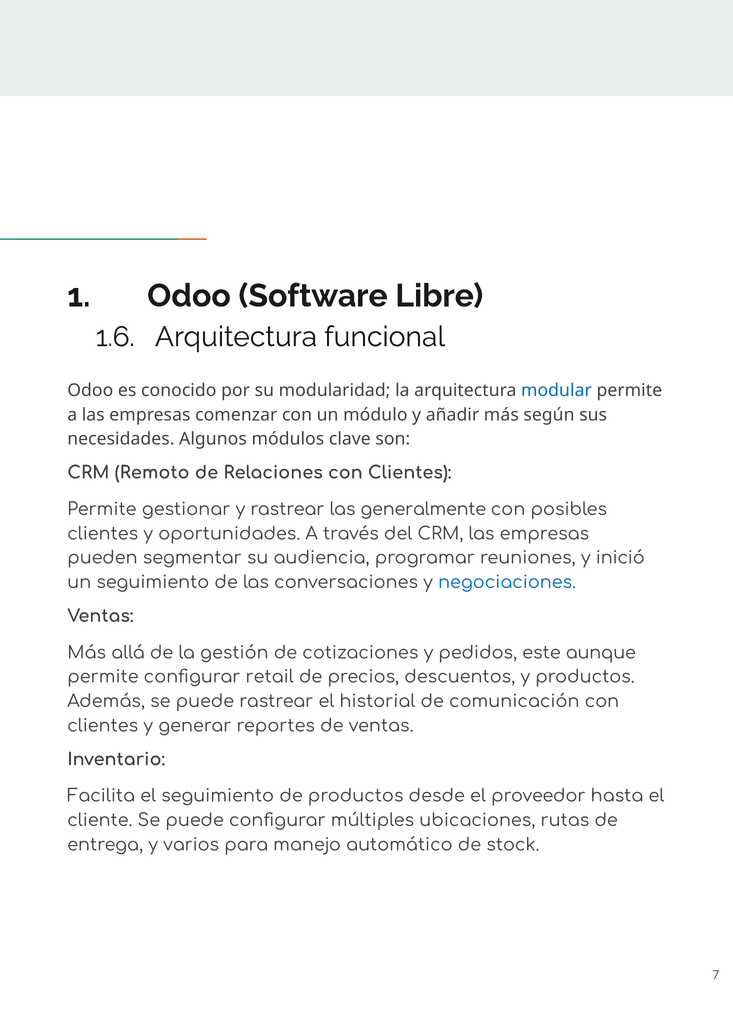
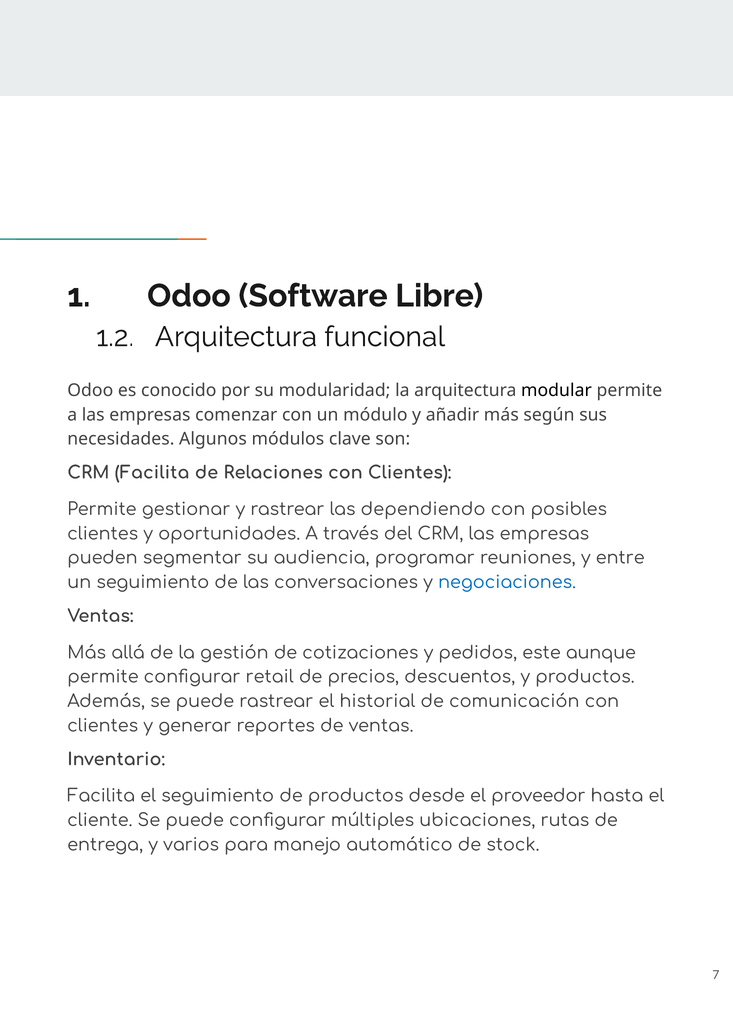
1.6: 1.6 -> 1.2
modular colour: blue -> black
CRM Remoto: Remoto -> Facilita
generalmente: generalmente -> dependiendo
inició: inició -> entre
